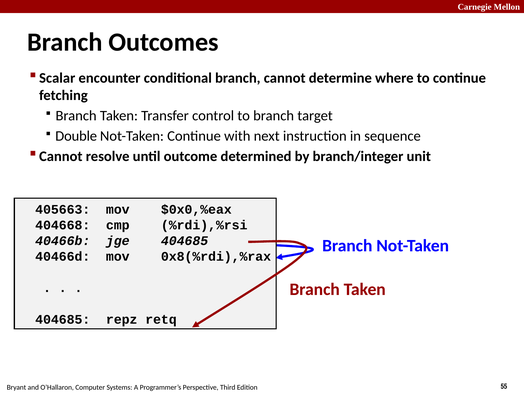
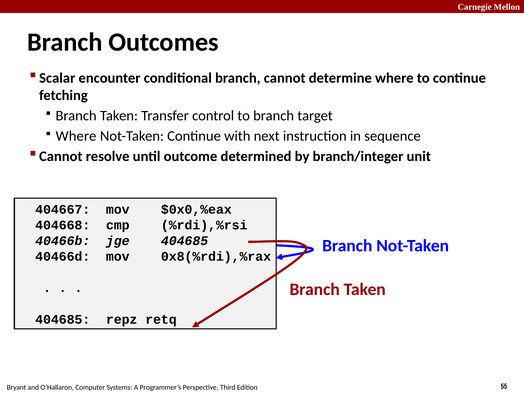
Double at (76, 136): Double -> Where
405663: 405663 -> 404667
